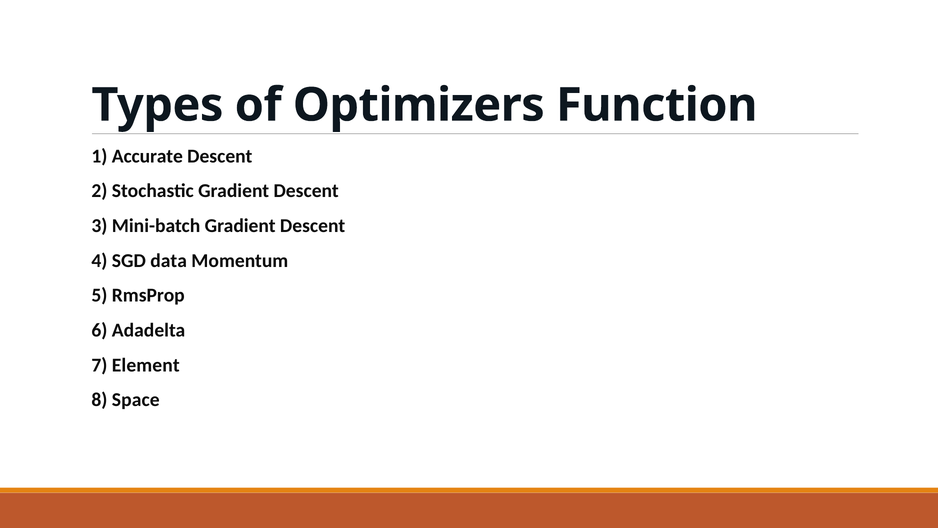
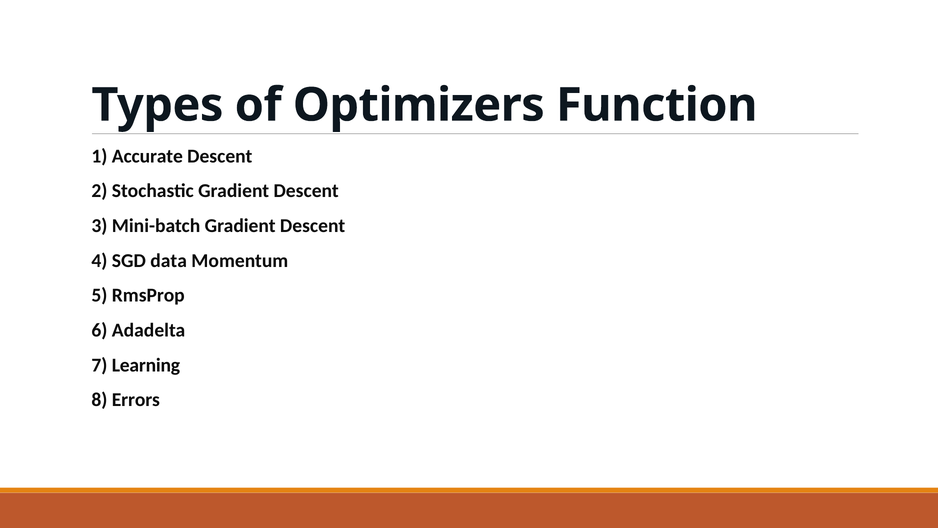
Element: Element -> Learning
Space: Space -> Errors
